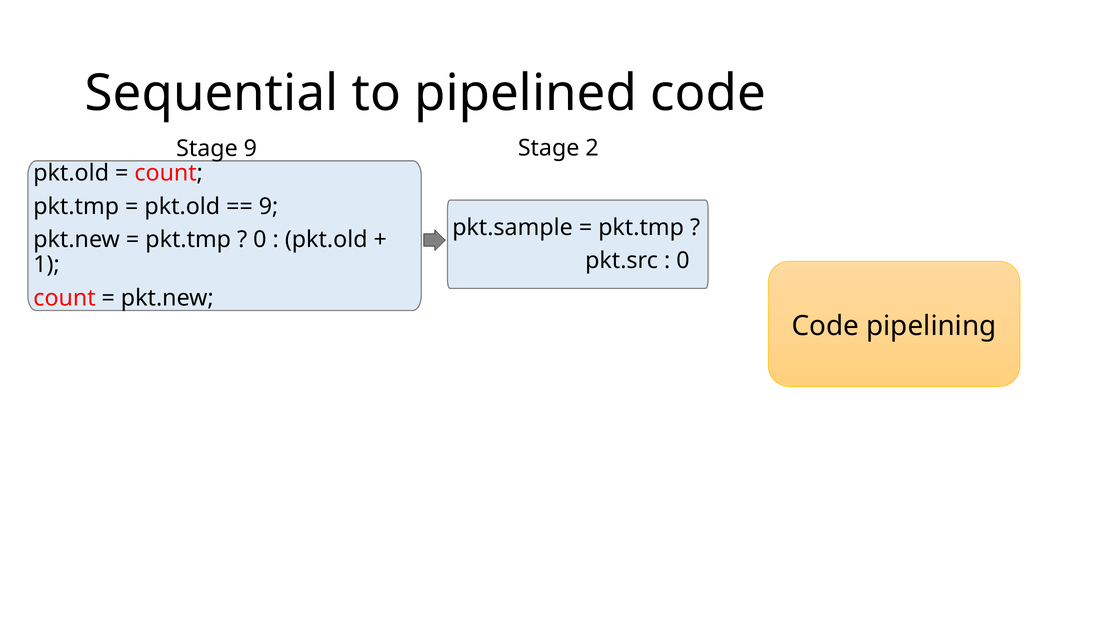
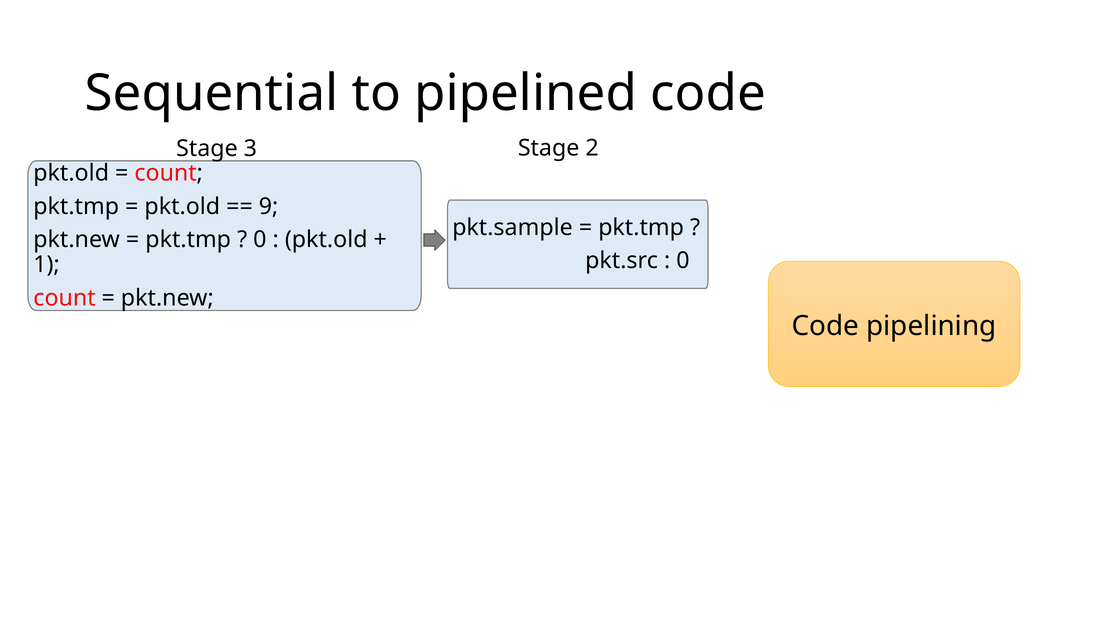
Stage 9: 9 -> 3
